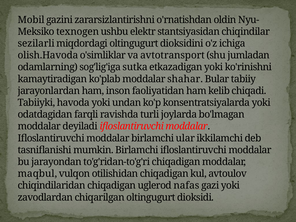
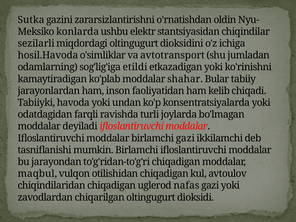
Mobil: Mobil -> Sutka
texnogen: texnogen -> konlarda
olish.Havoda: olish.Havoda -> hosil.Havoda
sutka: sutka -> etildi
birlamchi ular: ular -> gazi
